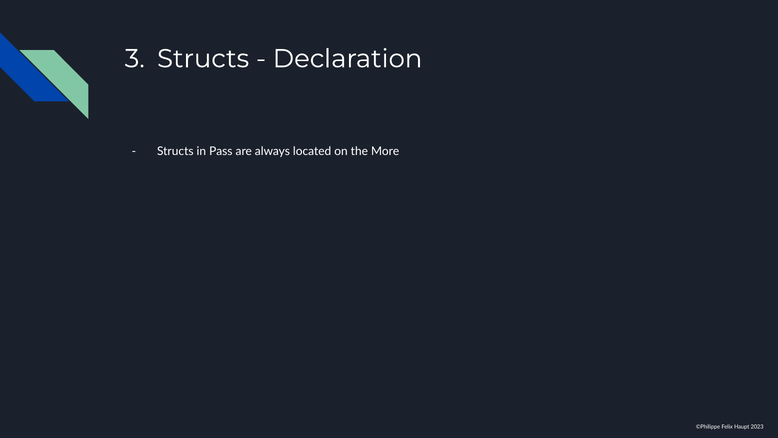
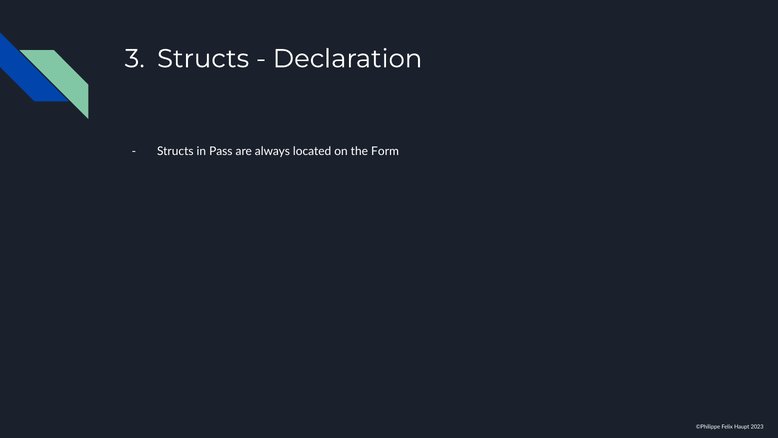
More: More -> Form
